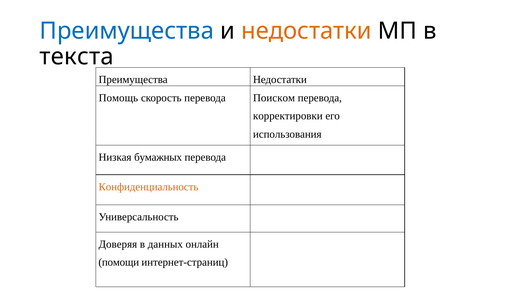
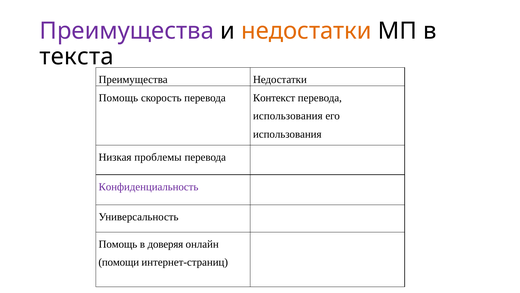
Преимущества at (127, 31) colour: blue -> purple
Поиском: Поиском -> Контекст
корректировки at (288, 116): корректировки -> использования
бумажных: бумажных -> проблемы
Конфиденциальность colour: orange -> purple
Доверяя at (118, 244): Доверяя -> Помощь
данных: данных -> доверяя
